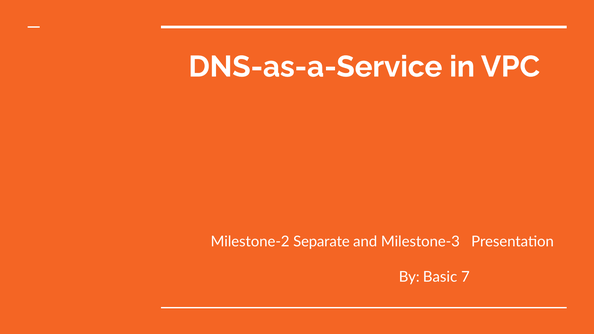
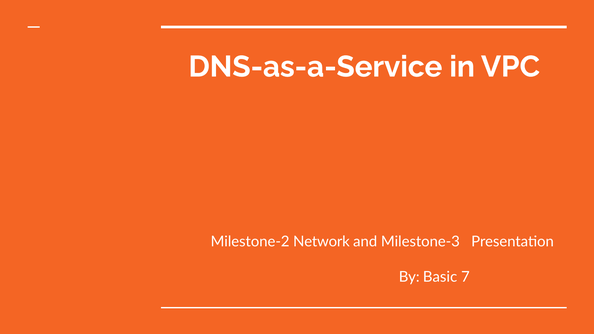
Separate: Separate -> Network
